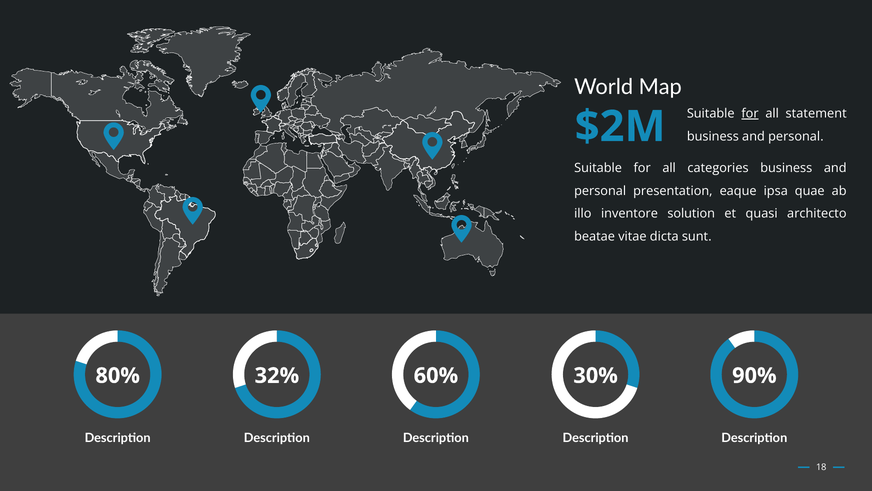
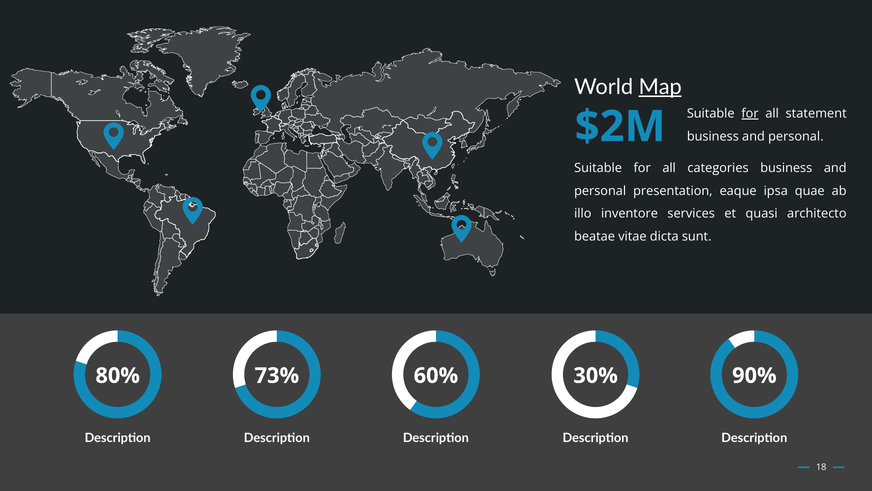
Map underline: none -> present
solution: solution -> services
32%: 32% -> 73%
